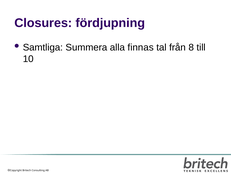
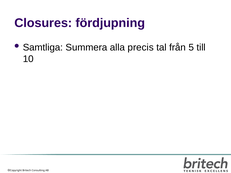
finnas: finnas -> precis
8: 8 -> 5
